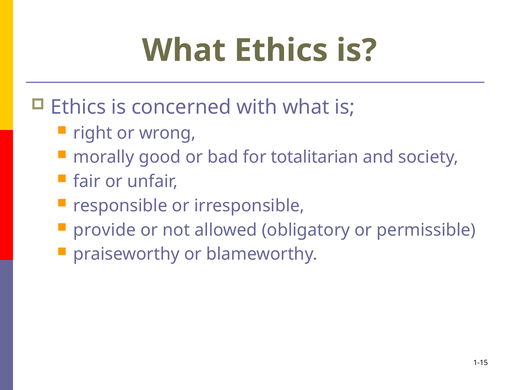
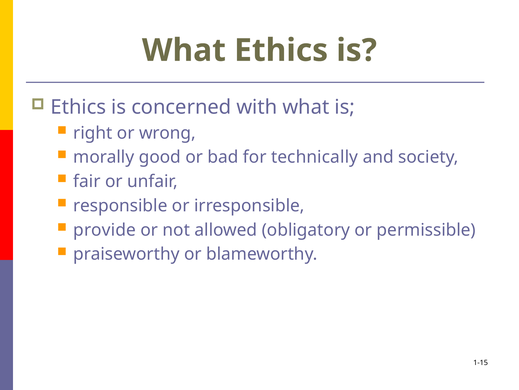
totalitarian: totalitarian -> technically
